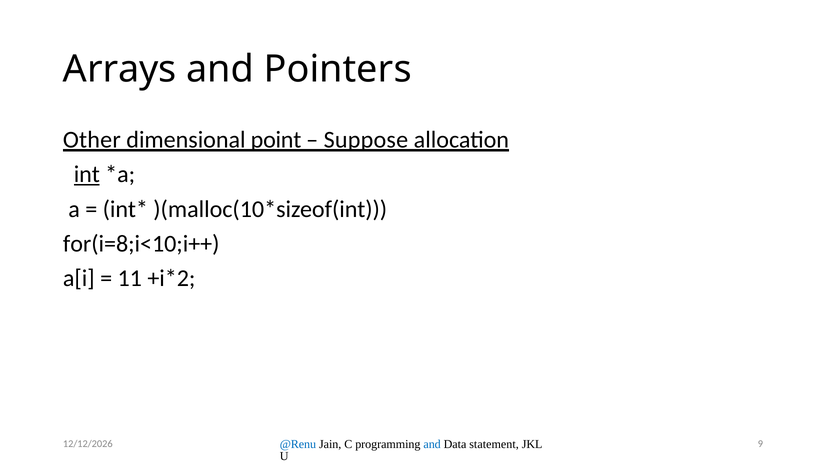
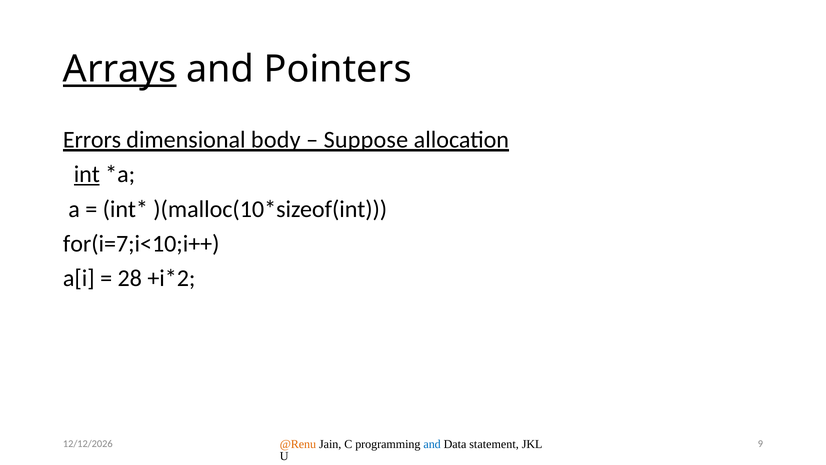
Arrays underline: none -> present
Other: Other -> Errors
point: point -> body
for(i=8;i<10;i++: for(i=8;i<10;i++ -> for(i=7;i<10;i++
11: 11 -> 28
@Renu colour: blue -> orange
